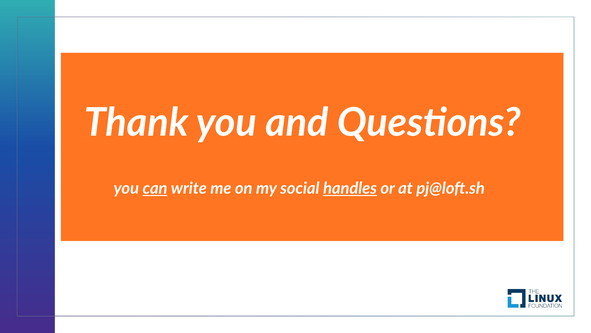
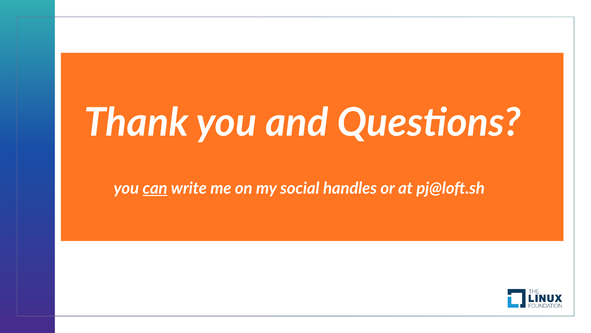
handles underline: present -> none
